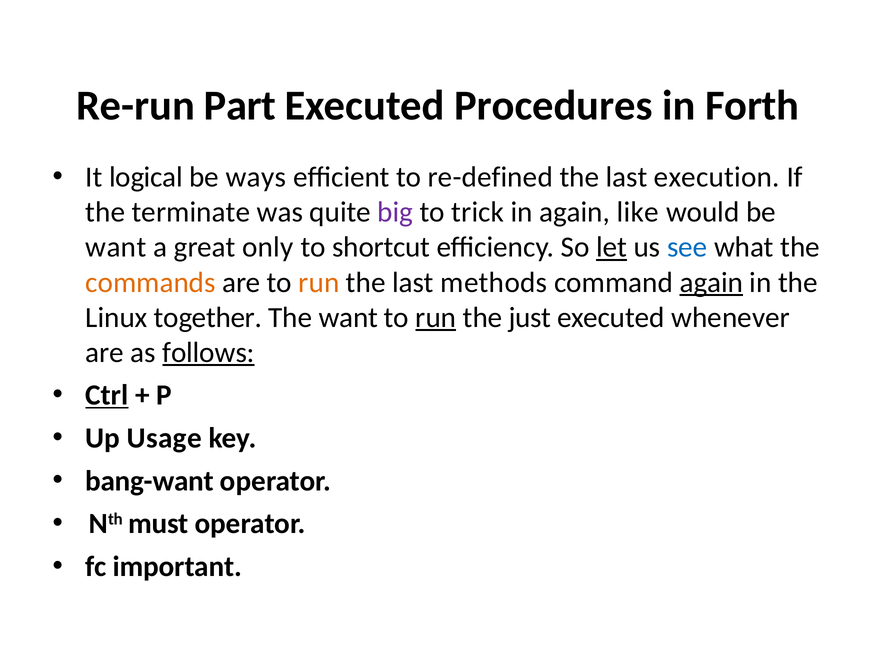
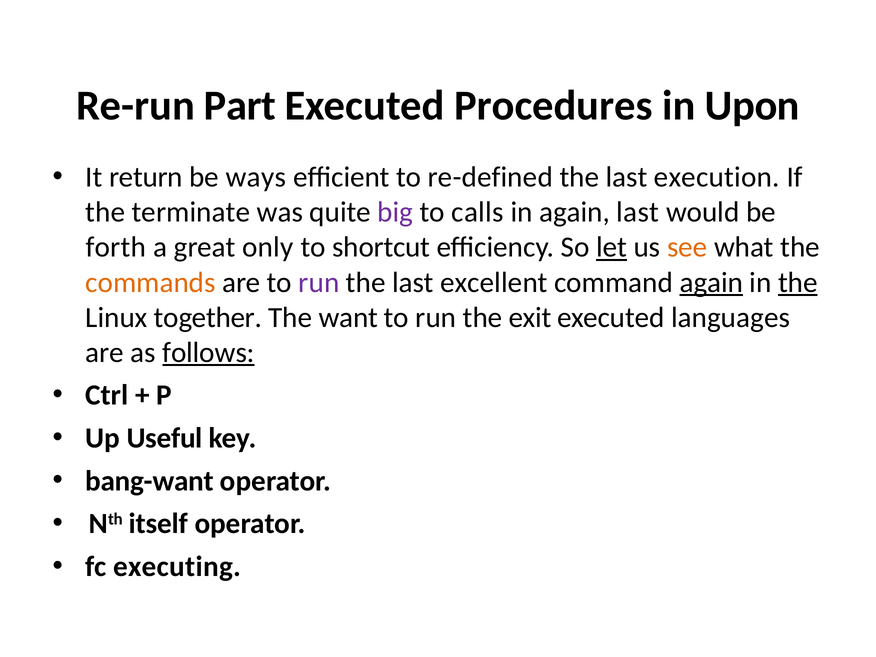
Forth: Forth -> Upon
logical: logical -> return
trick: trick -> calls
again like: like -> last
want at (116, 247): want -> forth
see colour: blue -> orange
run at (319, 282) colour: orange -> purple
methods: methods -> excellent
the at (798, 282) underline: none -> present
run at (436, 317) underline: present -> none
just: just -> exit
whenever: whenever -> languages
Ctrl underline: present -> none
Usage: Usage -> Useful
must: must -> itself
important: important -> executing
